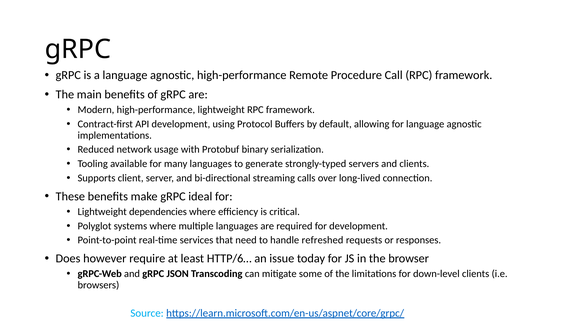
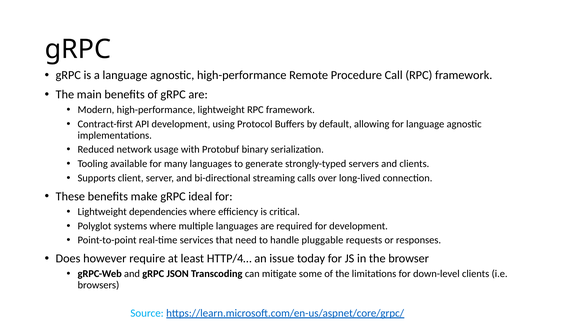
refreshed: refreshed -> pluggable
HTTP/6…: HTTP/6… -> HTTP/4…
